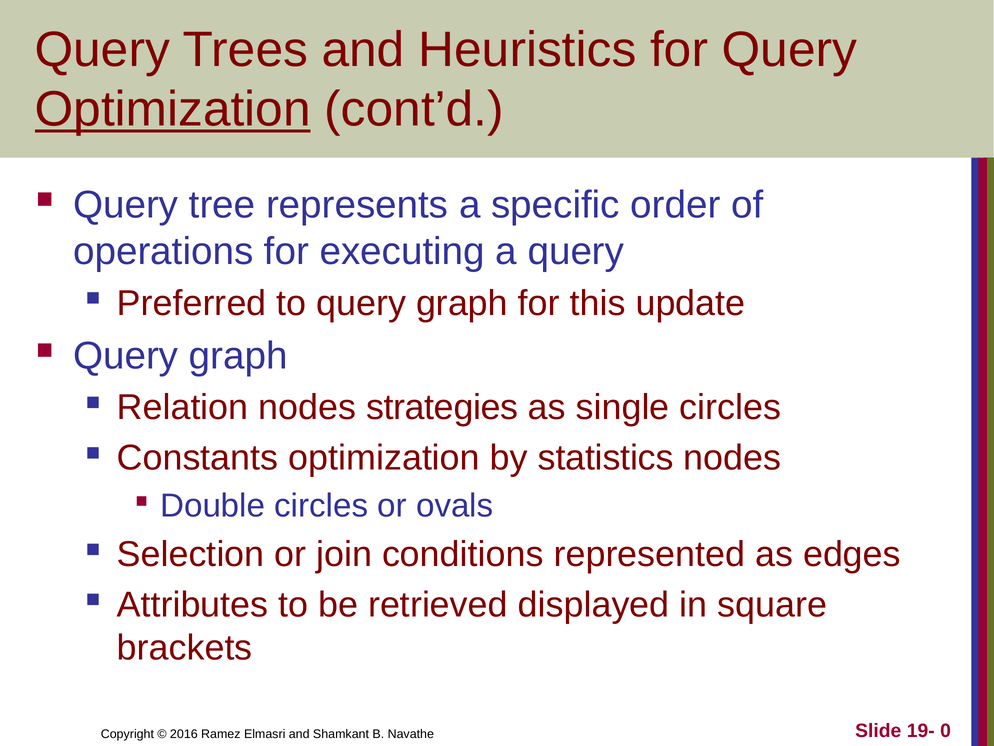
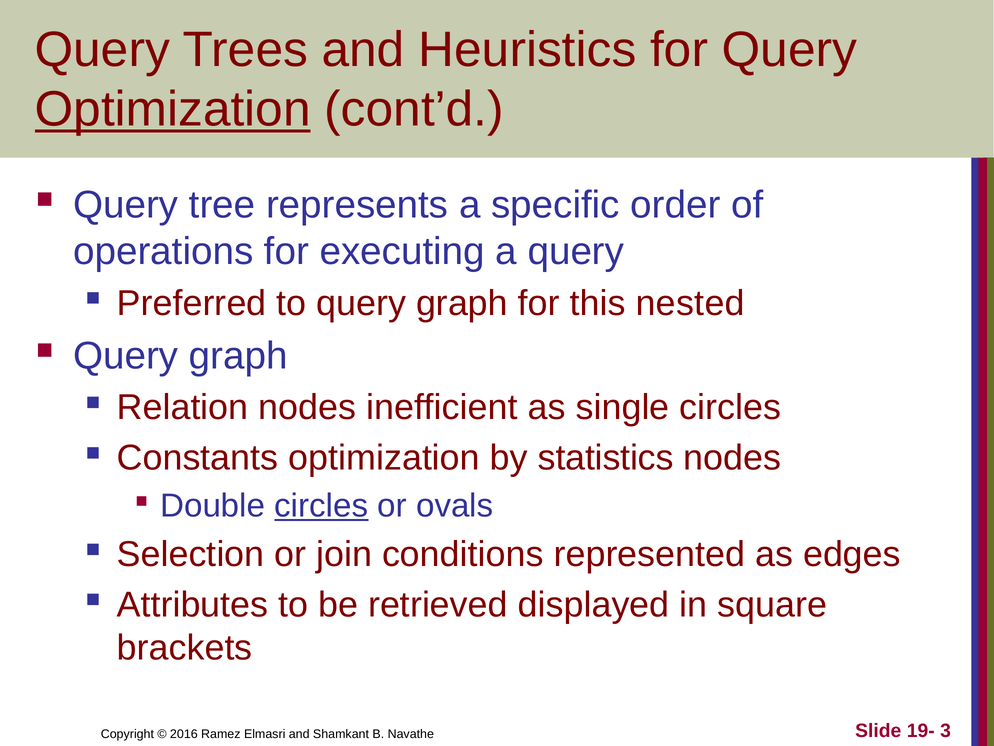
update: update -> nested
strategies: strategies -> inefficient
circles at (321, 505) underline: none -> present
0: 0 -> 3
